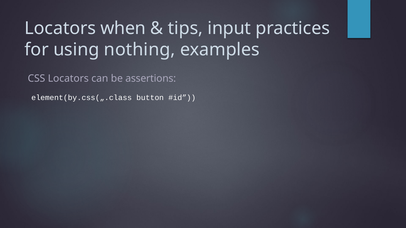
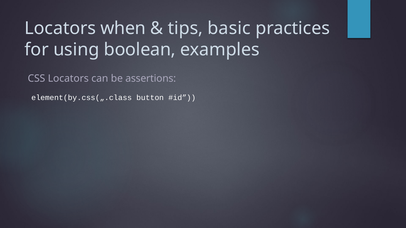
input: input -> basic
nothing: nothing -> boolean
